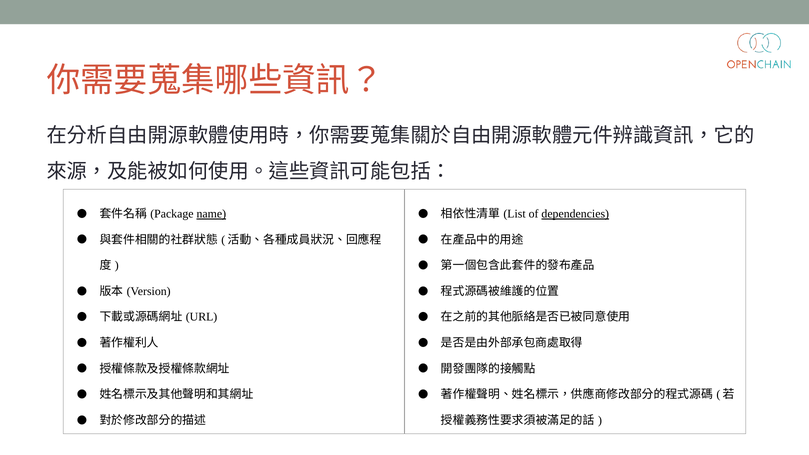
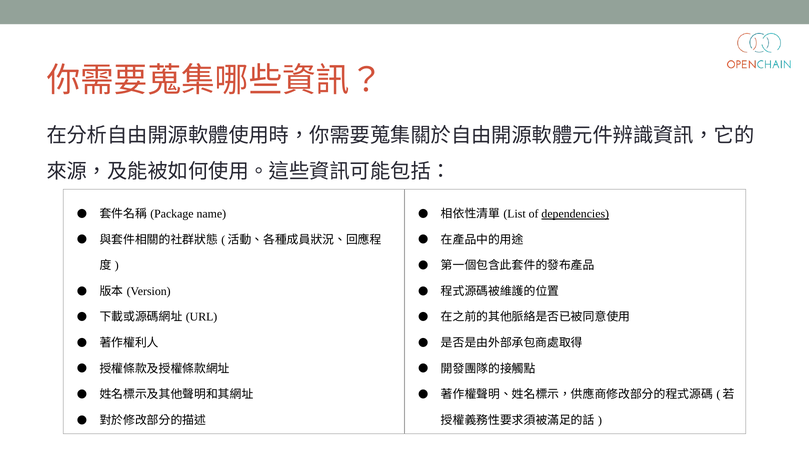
name underline: present -> none
